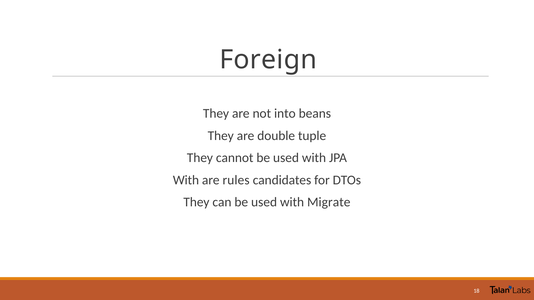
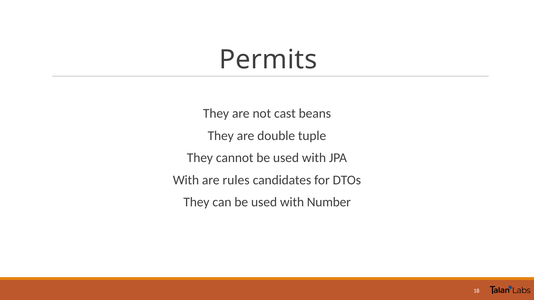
Foreign: Foreign -> Permits
into: into -> cast
Migrate: Migrate -> Number
